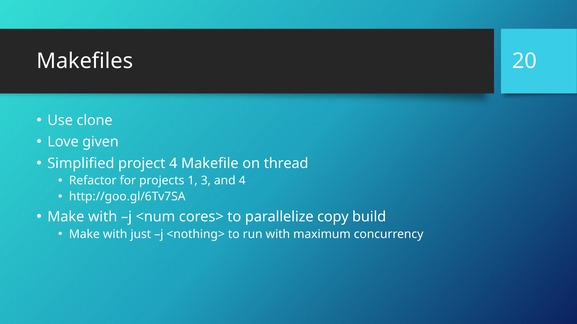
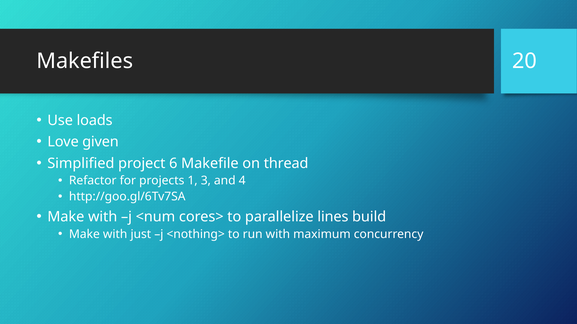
clone: clone -> loads
project 4: 4 -> 6
copy: copy -> lines
